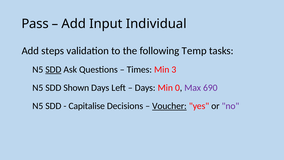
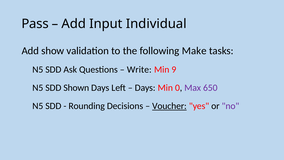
steps: steps -> show
Temp: Temp -> Make
SDD at (53, 70) underline: present -> none
Times: Times -> Write
3: 3 -> 9
690: 690 -> 650
Capitalise: Capitalise -> Rounding
